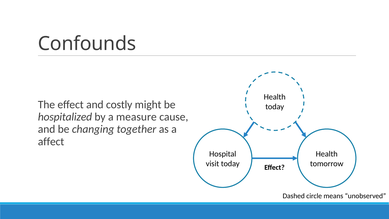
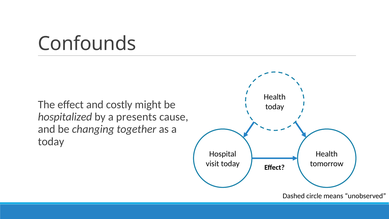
measure: measure -> presents
affect at (51, 141): affect -> today
